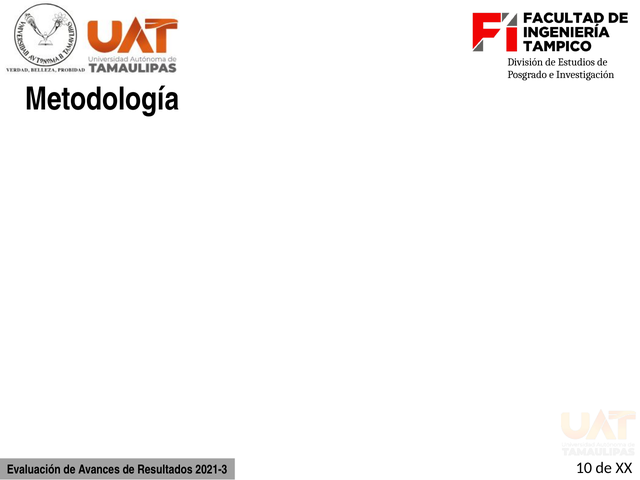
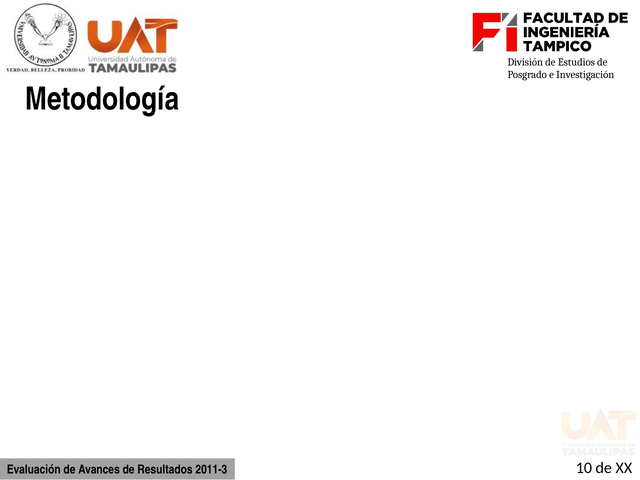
2021-3: 2021-3 -> 2011-3
